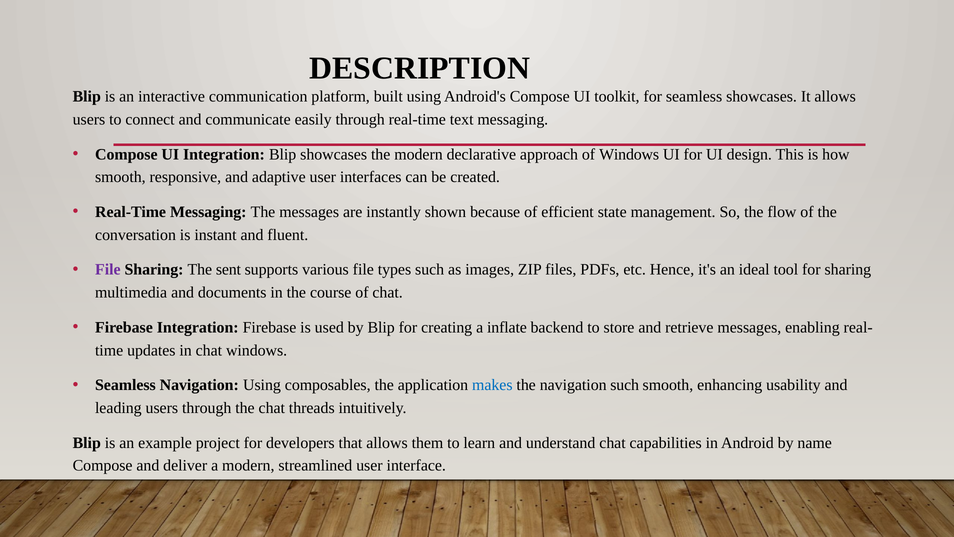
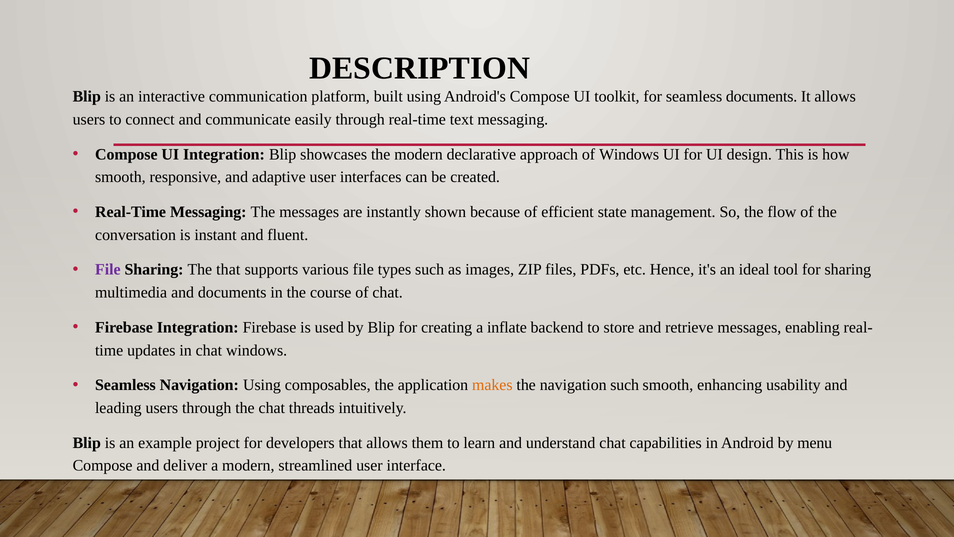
seamless showcases: showcases -> documents
The sent: sent -> that
makes colour: blue -> orange
name: name -> menu
